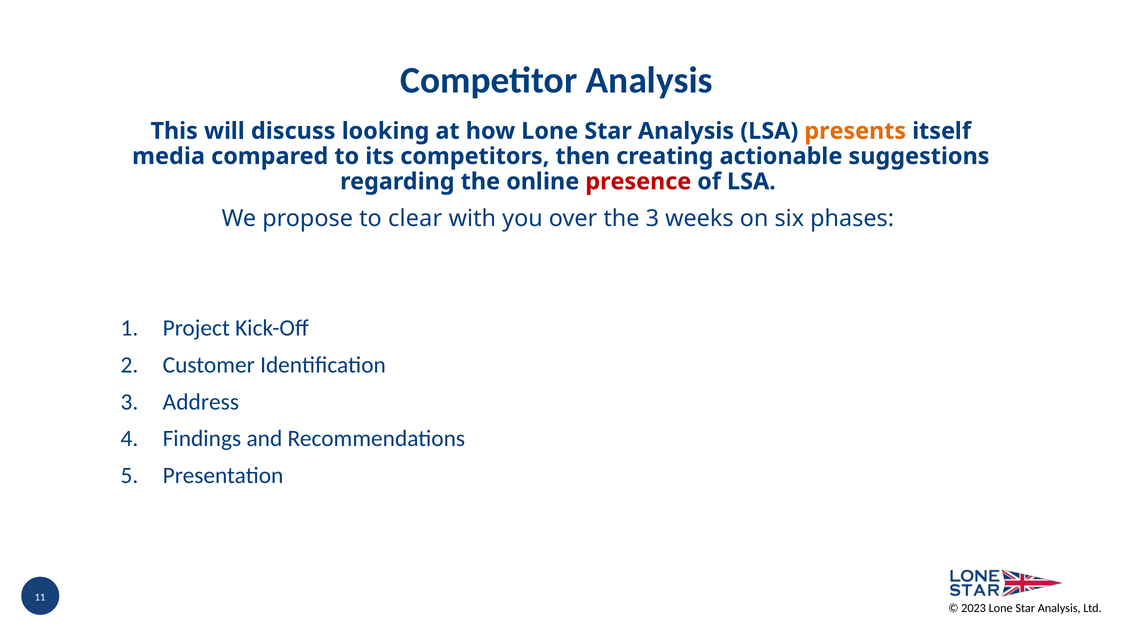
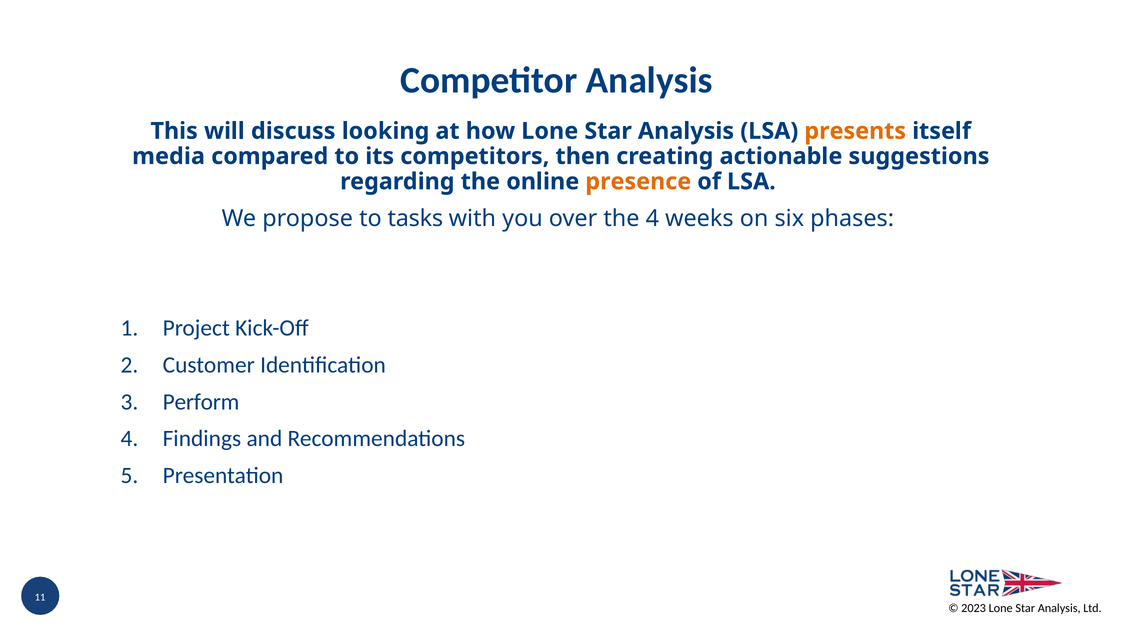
presence colour: red -> orange
clear: clear -> tasks
the 3: 3 -> 4
Address: Address -> Perform
